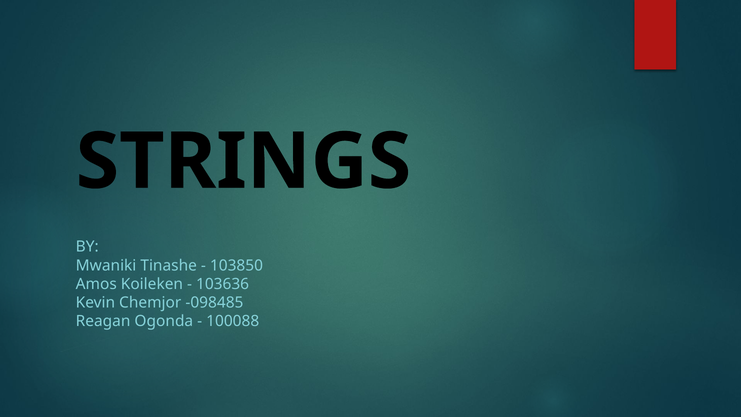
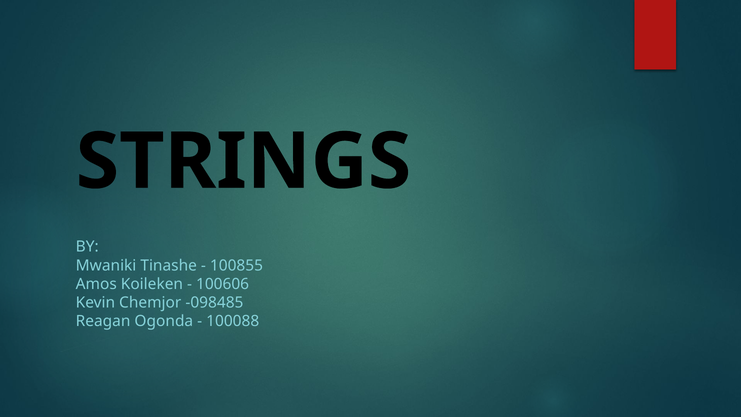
103850: 103850 -> 100855
103636: 103636 -> 100606
